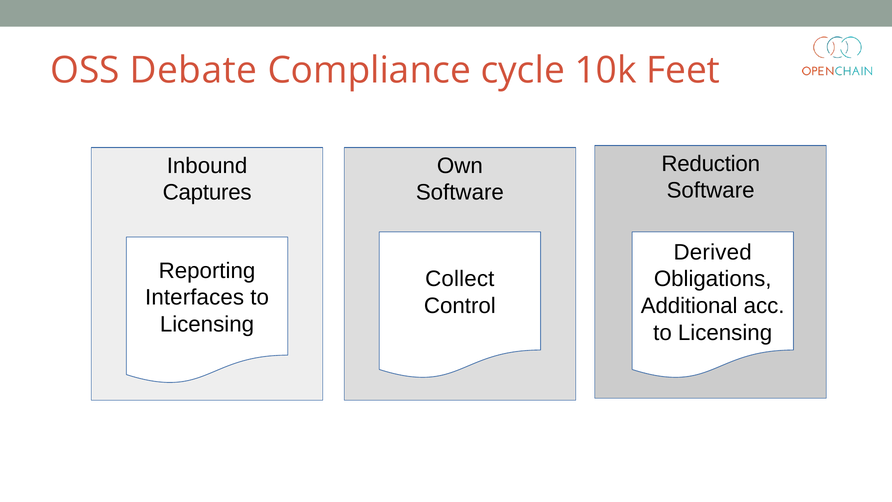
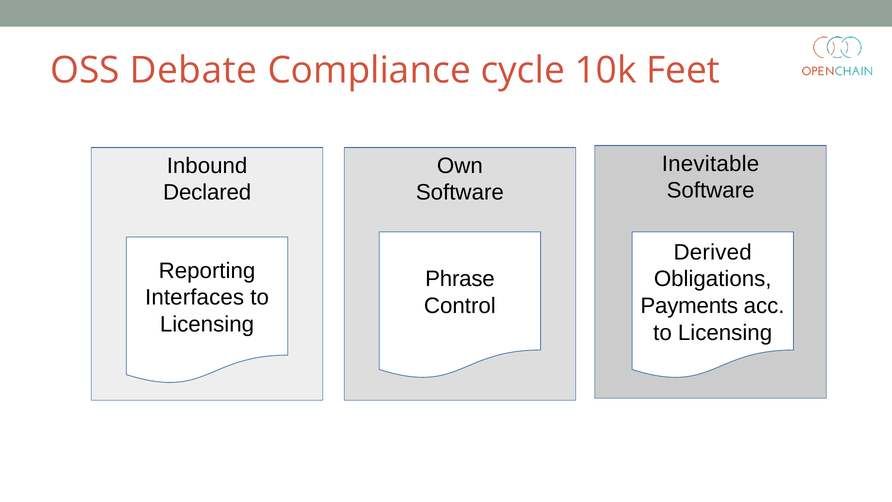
Reduction: Reduction -> Inevitable
Captures: Captures -> Declared
Collect: Collect -> Phrase
Additional: Additional -> Payments
